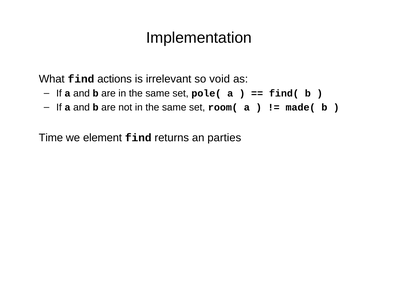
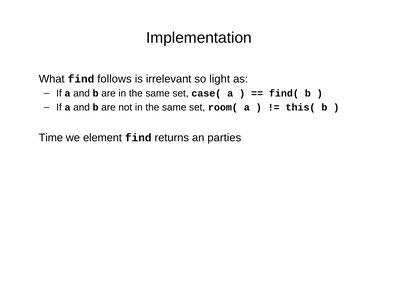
actions: actions -> follows
void: void -> light
pole(: pole( -> case(
made(: made( -> this(
